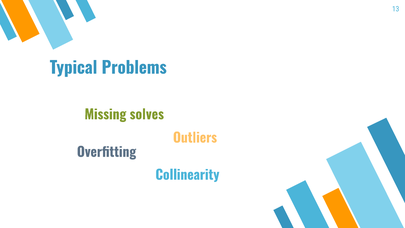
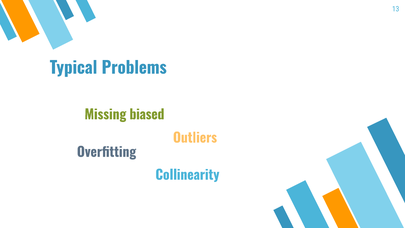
solves: solves -> biased
